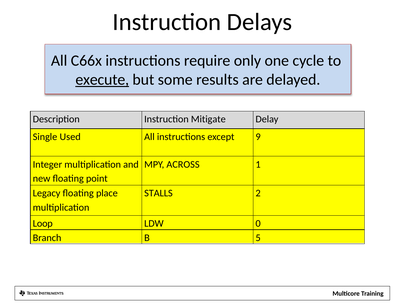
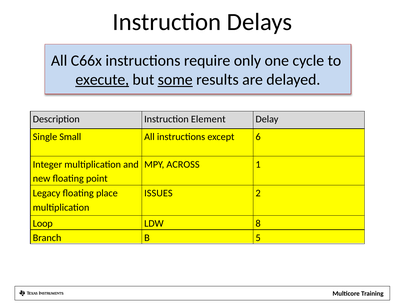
some underline: none -> present
Mitigate: Mitigate -> Element
Used: Used -> Small
9: 9 -> 6
STALLS: STALLS -> ISSUES
0: 0 -> 8
